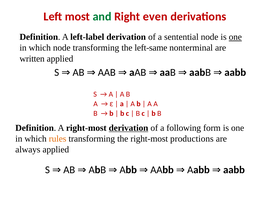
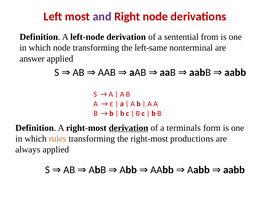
and colour: green -> purple
Right even: even -> node
left-label: left-label -> left-node
sentential node: node -> from
one at (235, 37) underline: present -> none
written: written -> answer
following: following -> terminals
